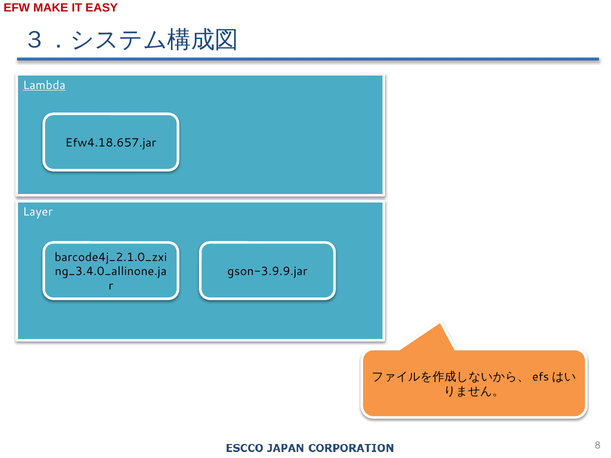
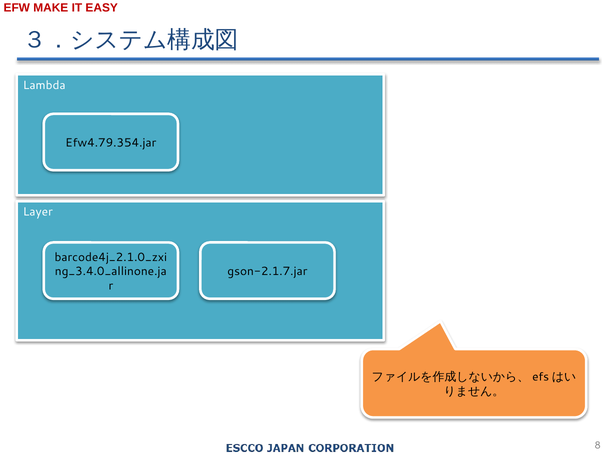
Lambda underline: present -> none
Efw4.18.657.jar: Efw4.18.657.jar -> Efw4.79.354.jar
gson-3.9.9.jar: gson-3.9.9.jar -> gson-2.1.7.jar
